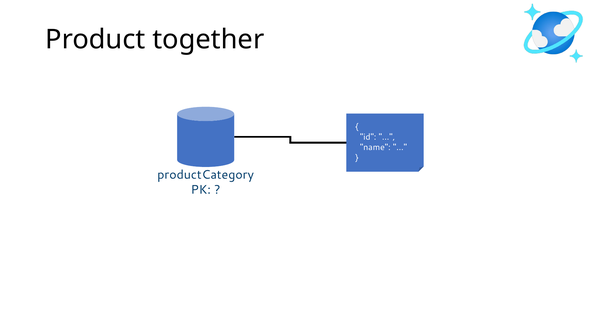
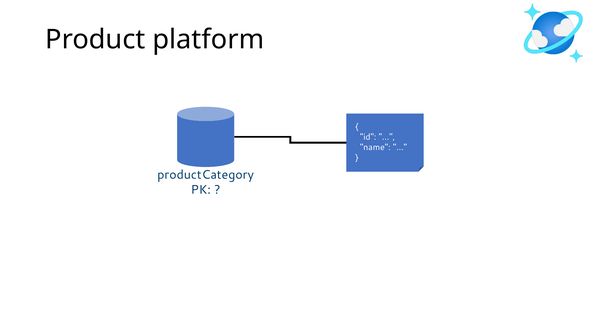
together: together -> platform
